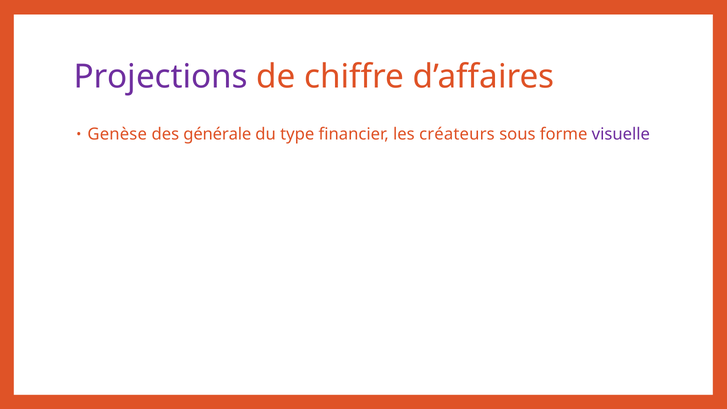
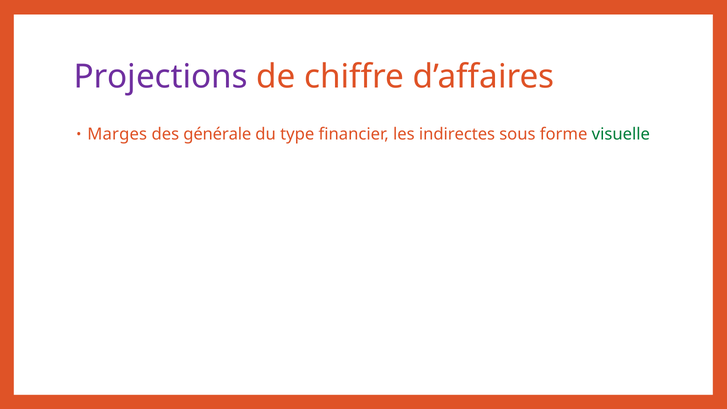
Genèse: Genèse -> Marges
créateurs: créateurs -> indirectes
visuelle colour: purple -> green
